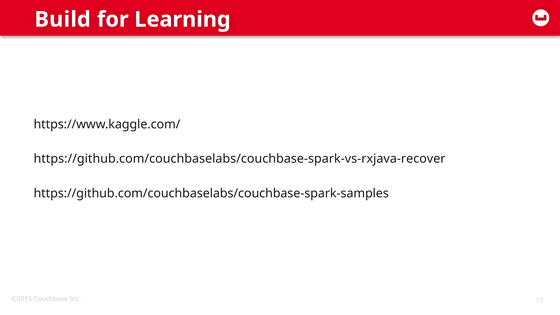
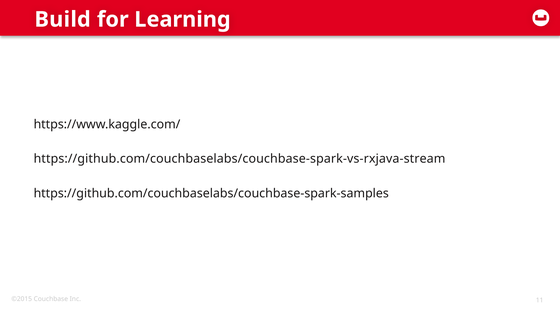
https://github.com/couchbaselabs/couchbase-spark-vs-rxjava-recover: https://github.com/couchbaselabs/couchbase-spark-vs-rxjava-recover -> https://github.com/couchbaselabs/couchbase-spark-vs-rxjava-stream
